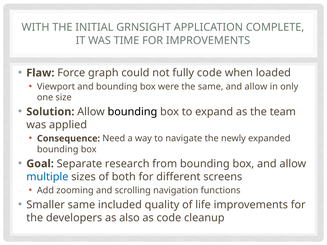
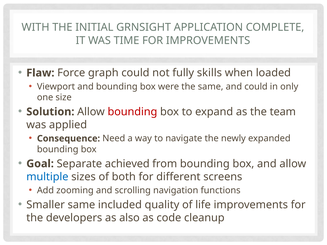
fully code: code -> skills
same and allow: allow -> could
bounding at (132, 112) colour: black -> red
research: research -> achieved
